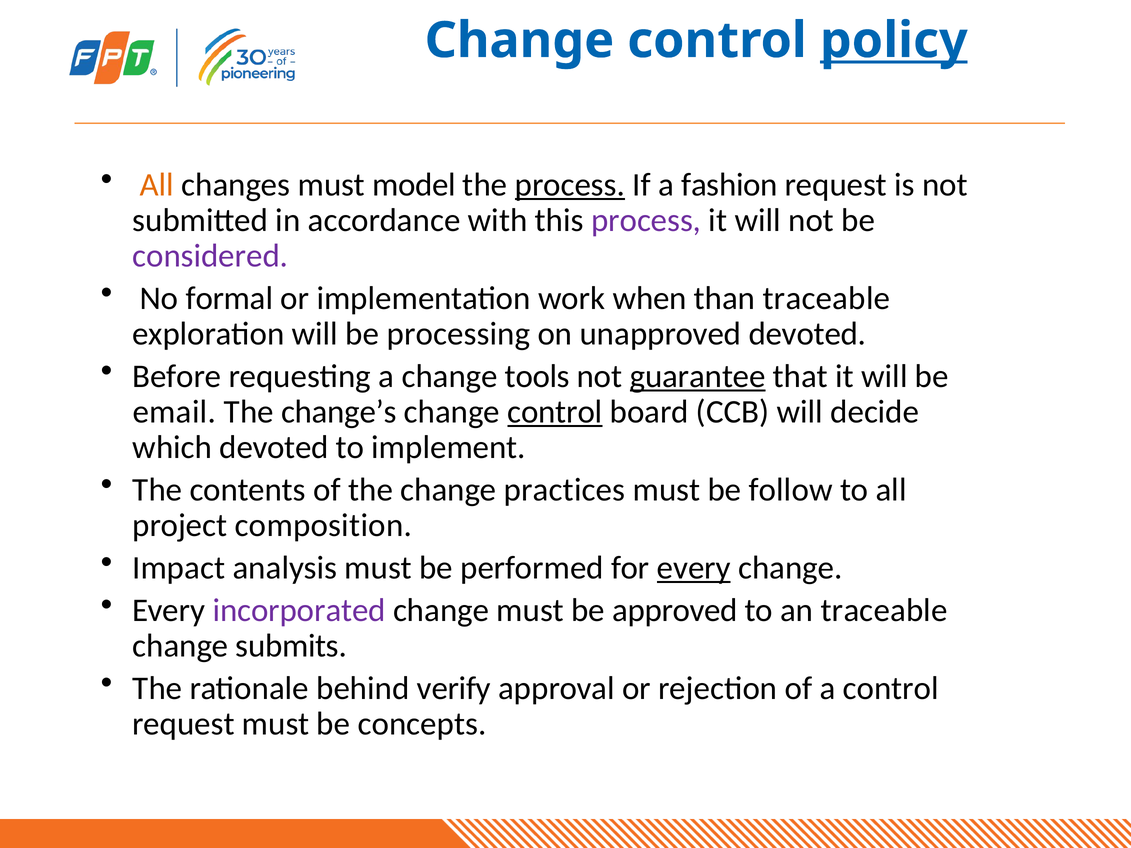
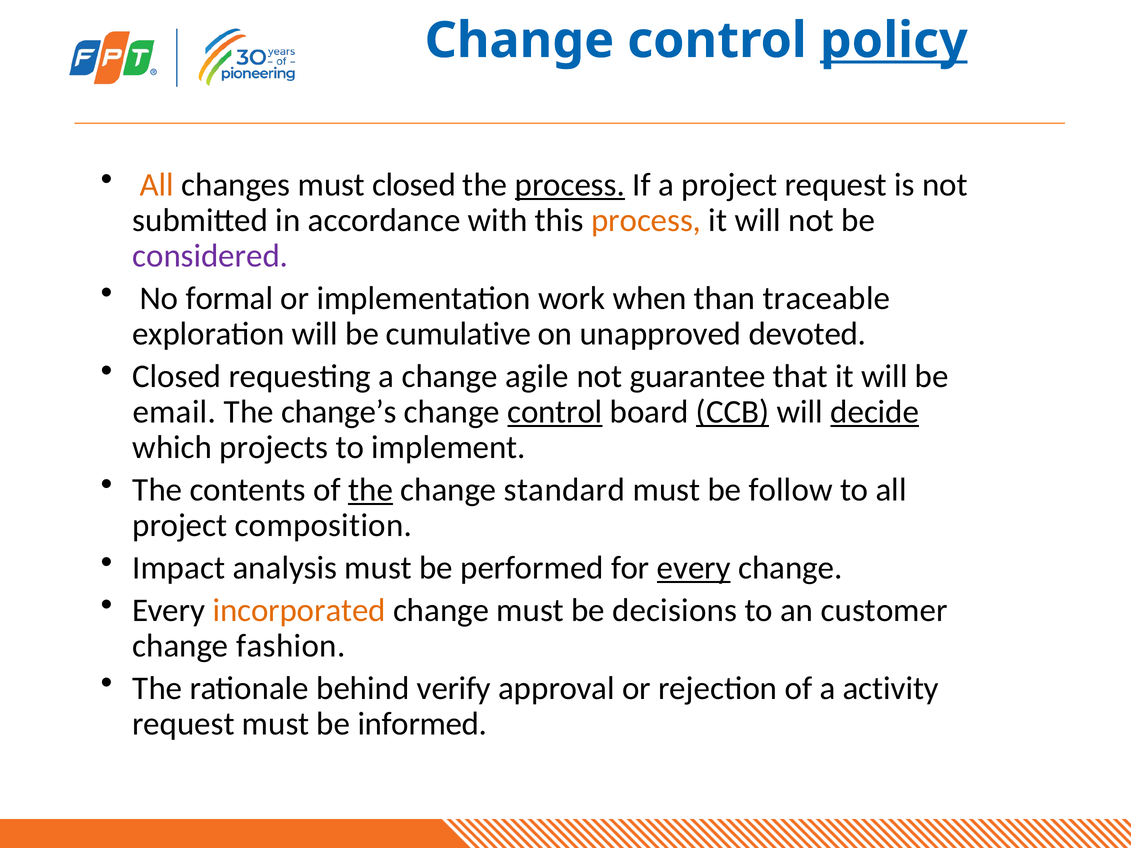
must model: model -> closed
a fashion: fashion -> project
process at (646, 220) colour: purple -> orange
processing: processing -> cumulative
Before at (177, 376): Before -> Closed
tools: tools -> agile
guarantee underline: present -> none
CCB underline: none -> present
decide underline: none -> present
which devoted: devoted -> projects
the at (371, 490) underline: none -> present
practices: practices -> standard
incorporated colour: purple -> orange
approved: approved -> decisions
an traceable: traceable -> customer
submits: submits -> fashion
a control: control -> activity
concepts: concepts -> informed
